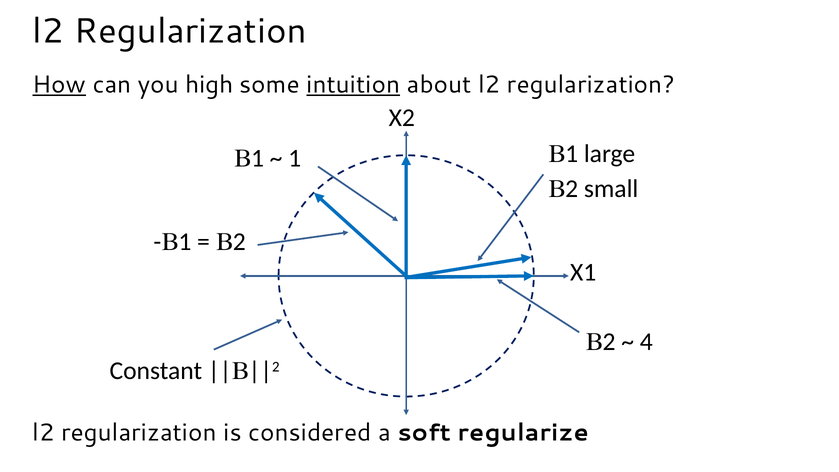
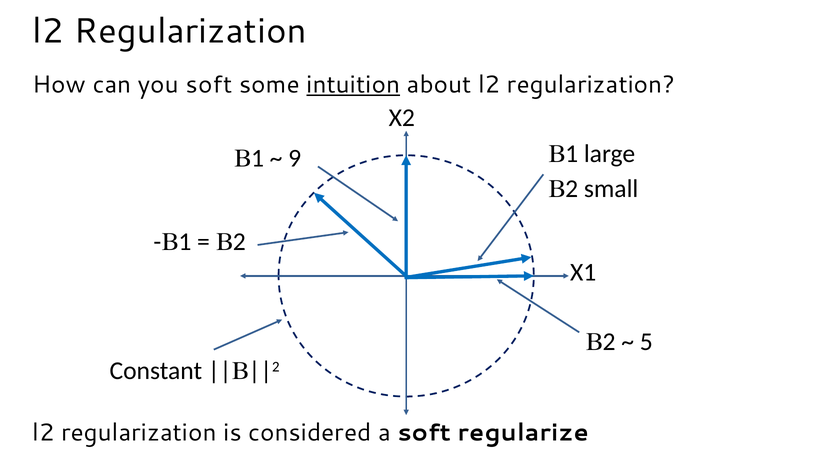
How underline: present -> none
you high: high -> soft
1: 1 -> 9
4: 4 -> 5
